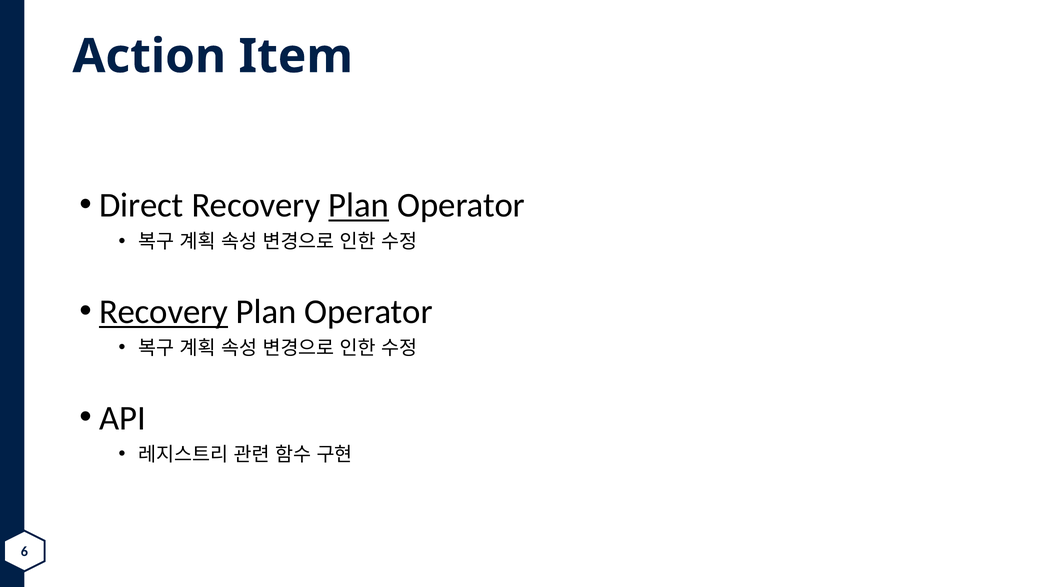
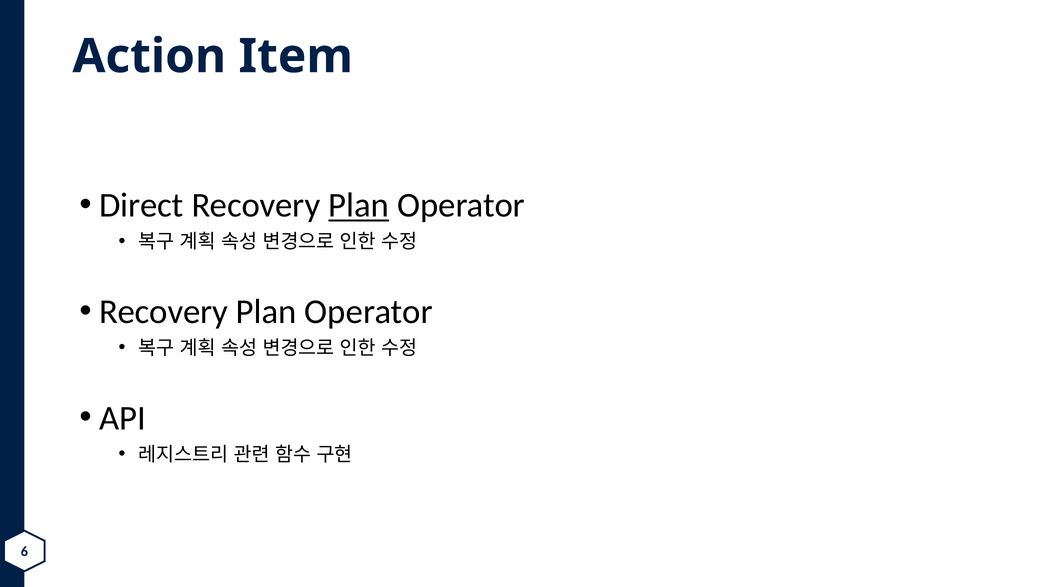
Recovery at (164, 312) underline: present -> none
